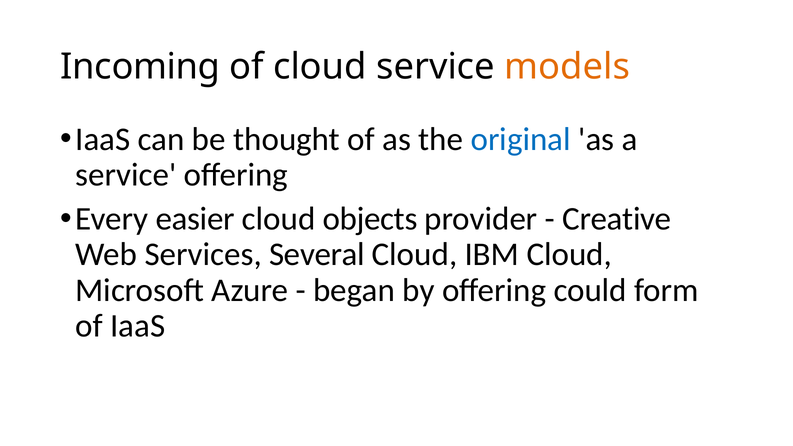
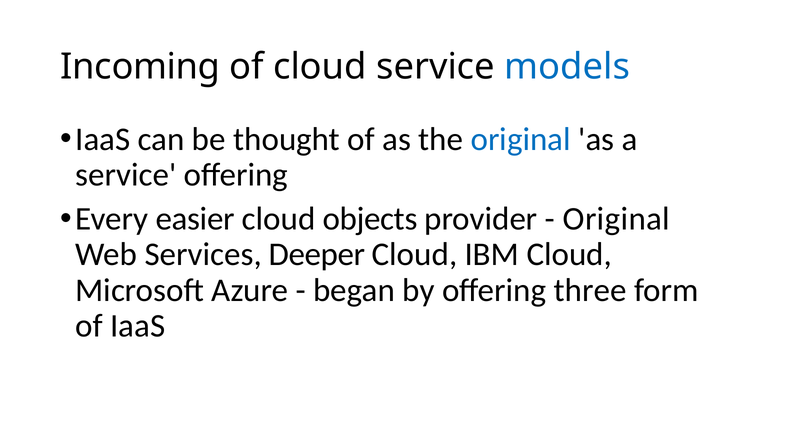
models colour: orange -> blue
Creative at (617, 219): Creative -> Original
Several: Several -> Deeper
could: could -> three
